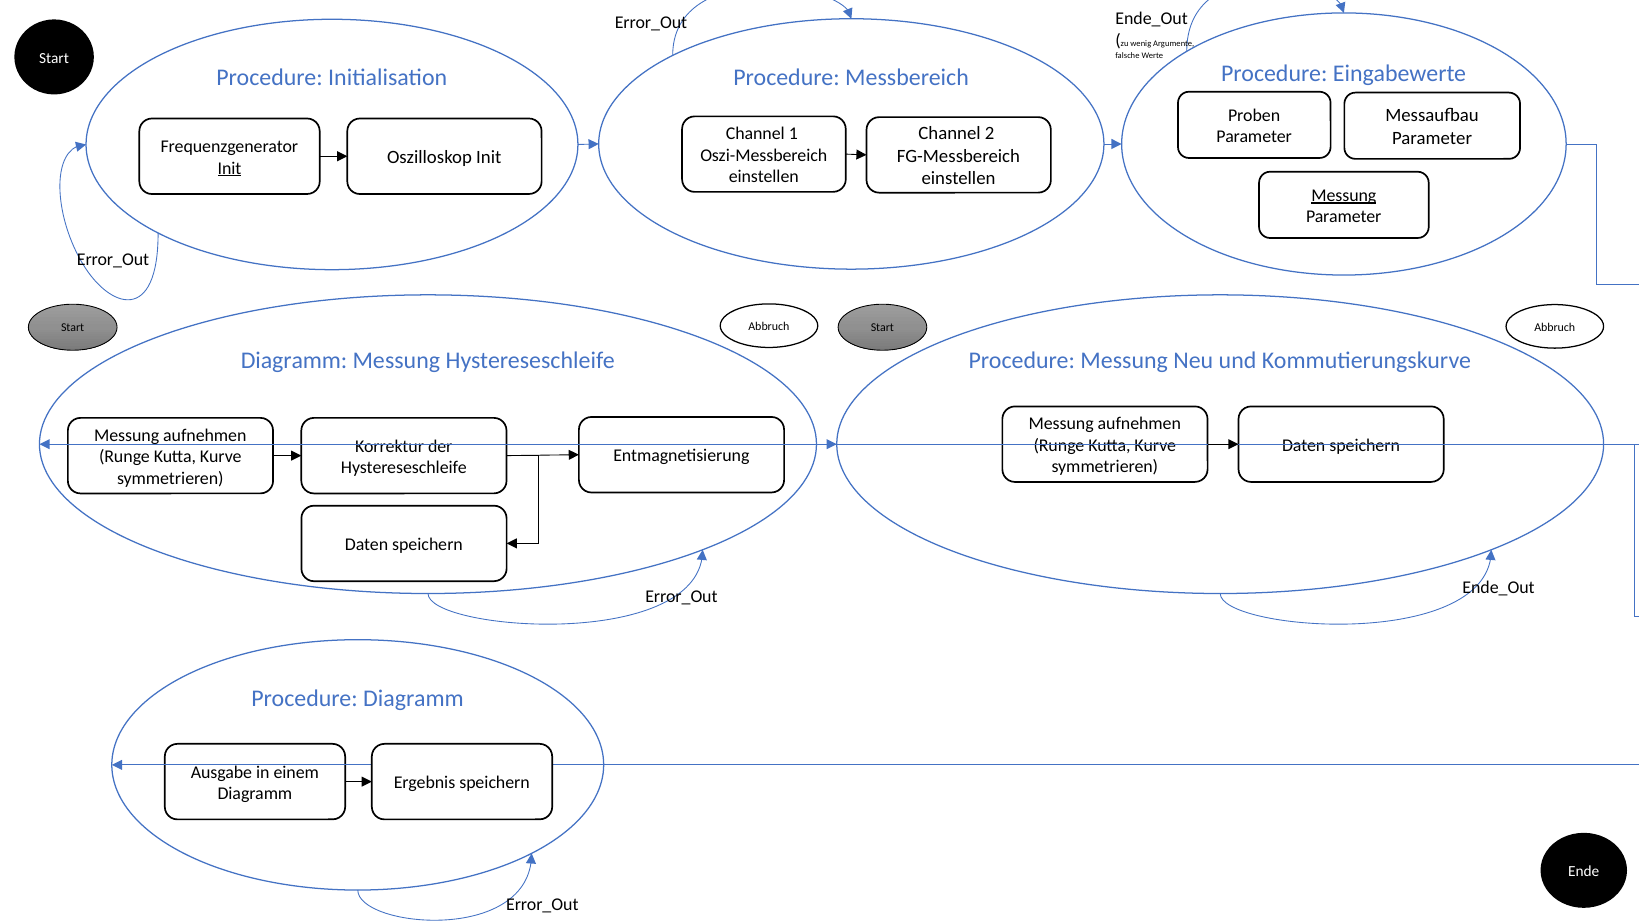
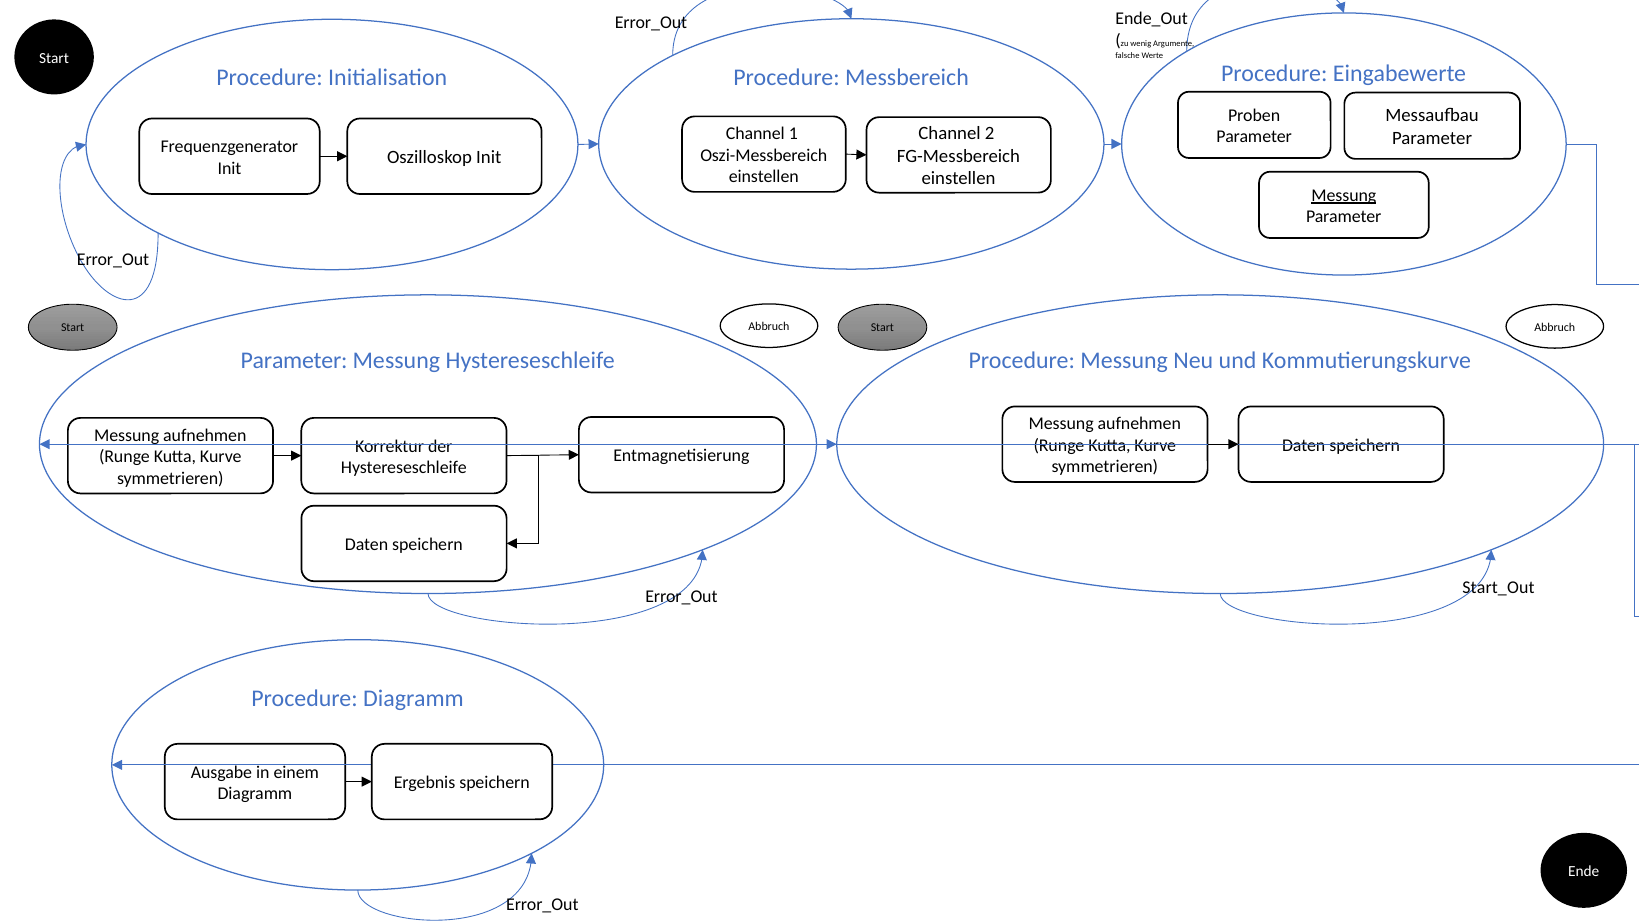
Init at (229, 168) underline: present -> none
Diagramm at (294, 361): Diagramm -> Parameter
Ende_Out at (1499, 587): Ende_Out -> Start_Out
